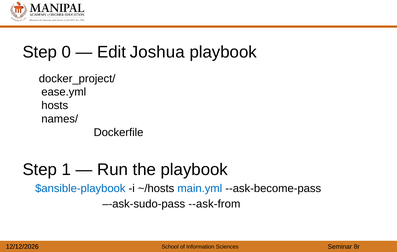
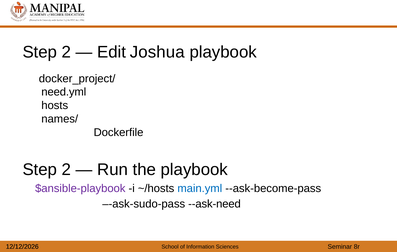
0 at (66, 52): 0 -> 2
ease.yml: ease.yml -> need.yml
1 at (66, 170): 1 -> 2
$ansible-playbook colour: blue -> purple
--ask-from: --ask-from -> --ask-need
